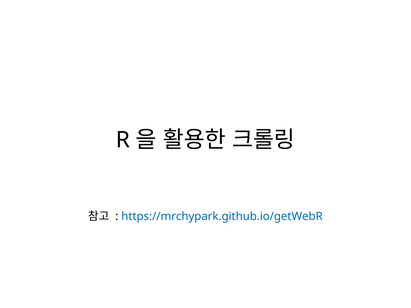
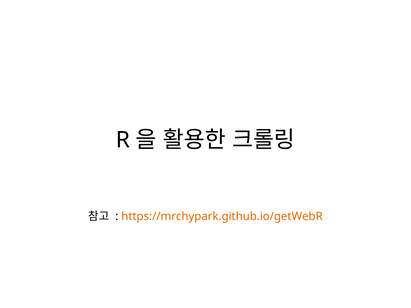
https://mrchypark.github.io/getWebR colour: blue -> orange
